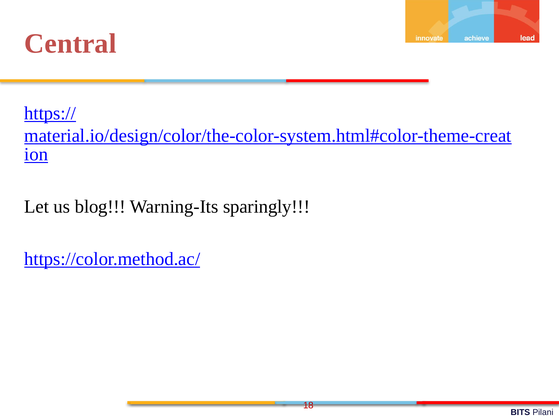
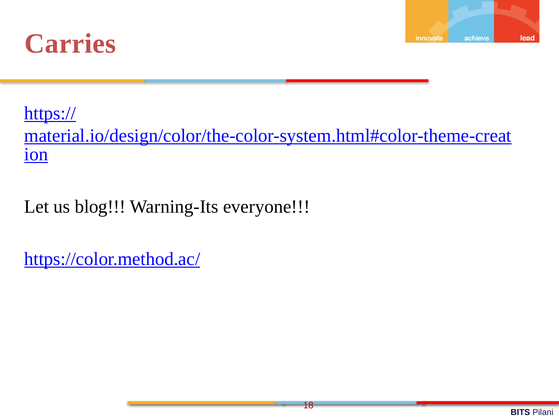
Central: Central -> Carries
sparingly: sparingly -> everyone
